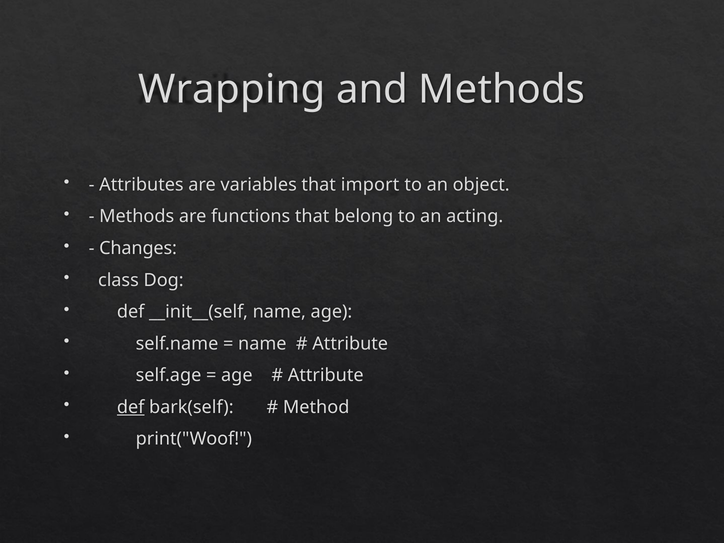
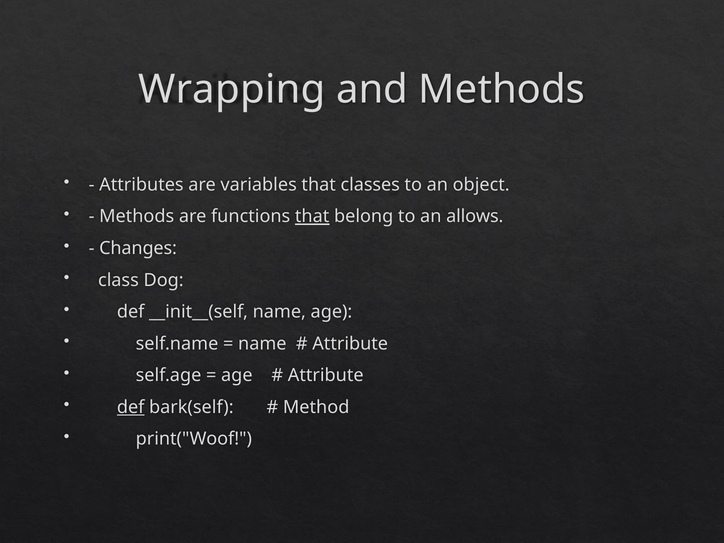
import: import -> classes
that at (312, 216) underline: none -> present
acting: acting -> allows
